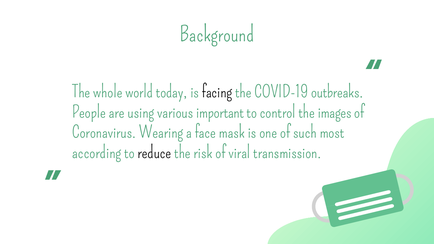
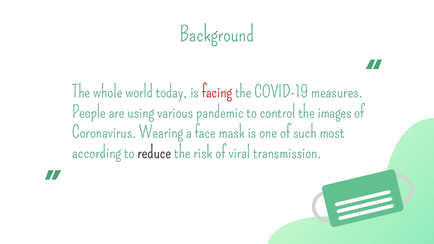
facing colour: black -> red
outbreaks: outbreaks -> measures
important: important -> pandemic
